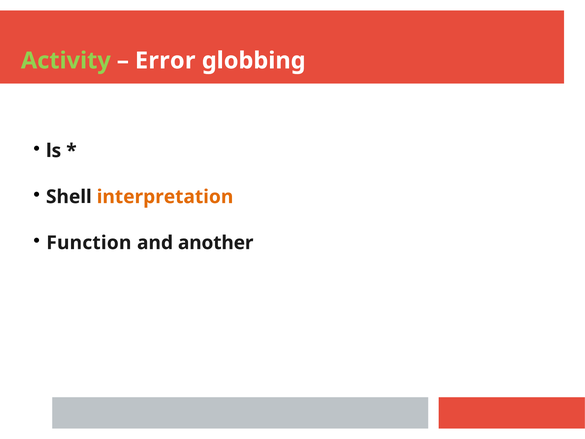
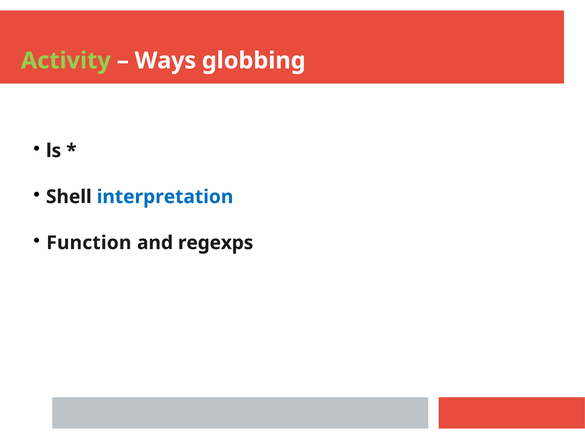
Error: Error -> Ways
interpretation colour: orange -> blue
another: another -> regexps
